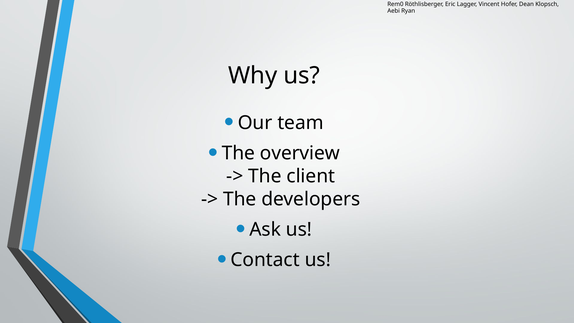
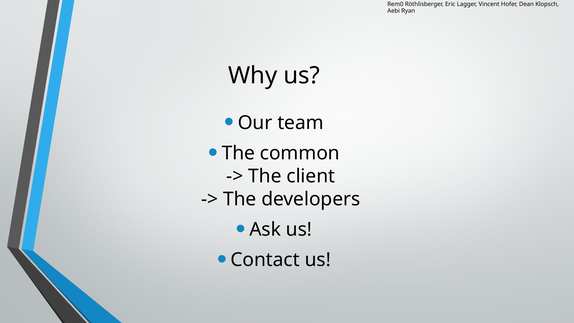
overview: overview -> common
